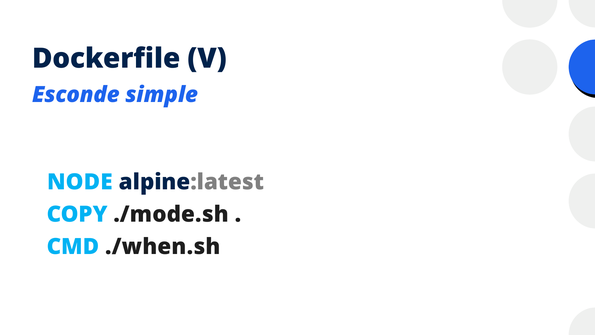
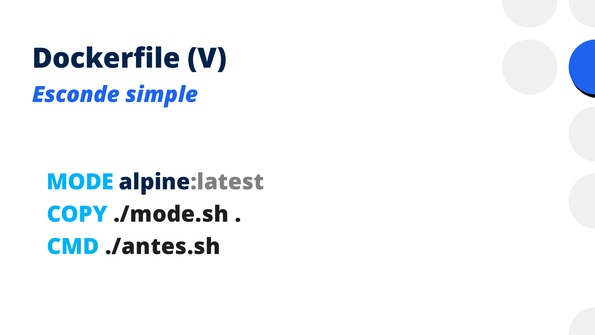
NODE: NODE -> MODE
./when.sh: ./when.sh -> ./antes.sh
